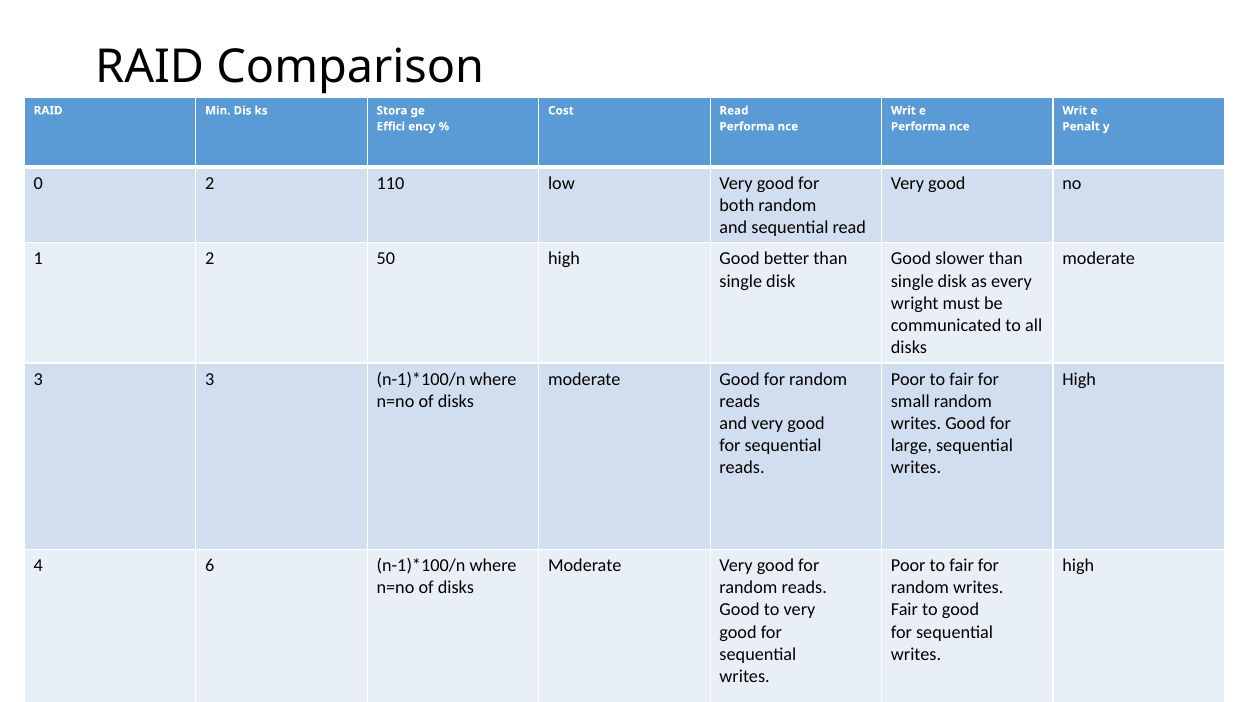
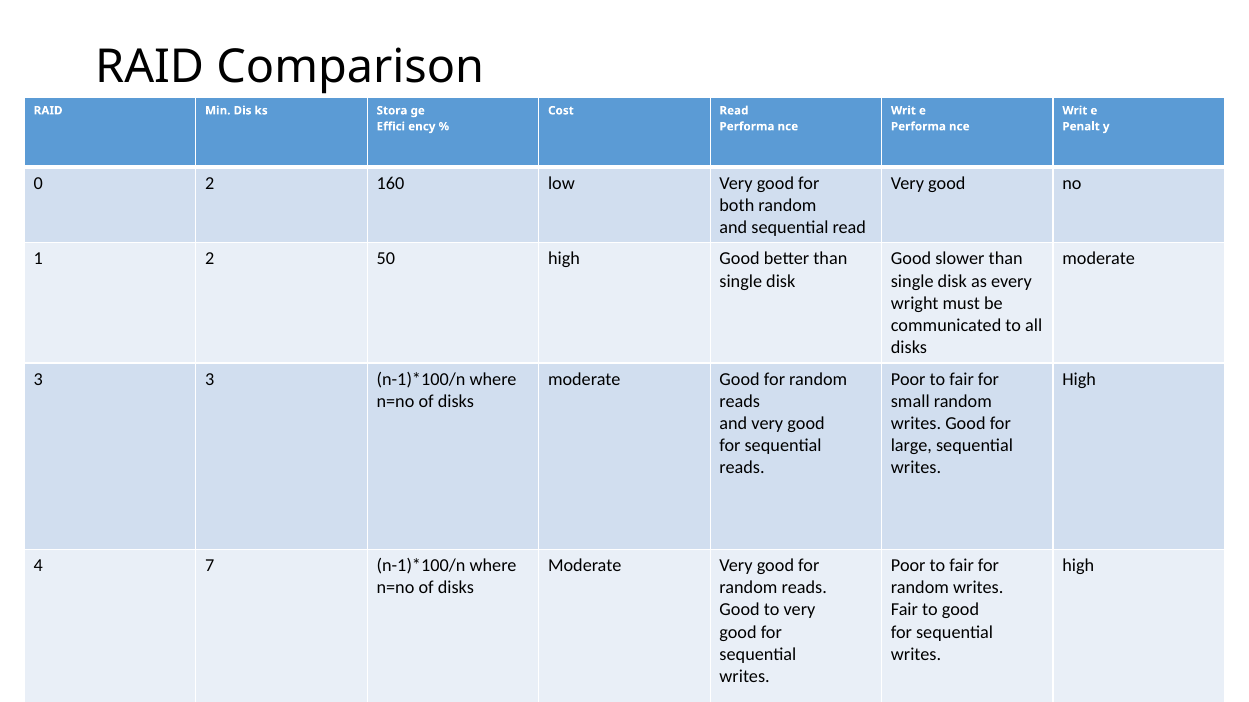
110: 110 -> 160
6: 6 -> 7
